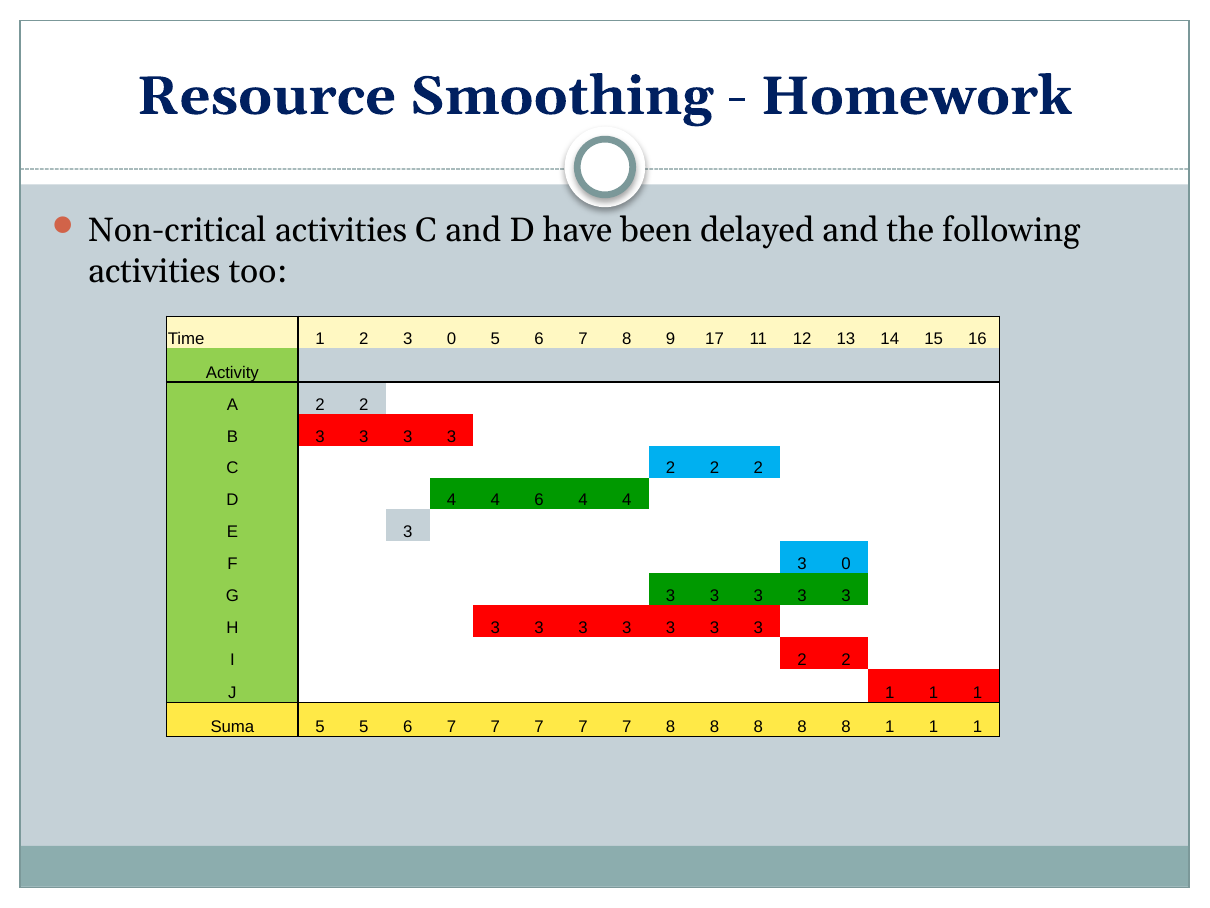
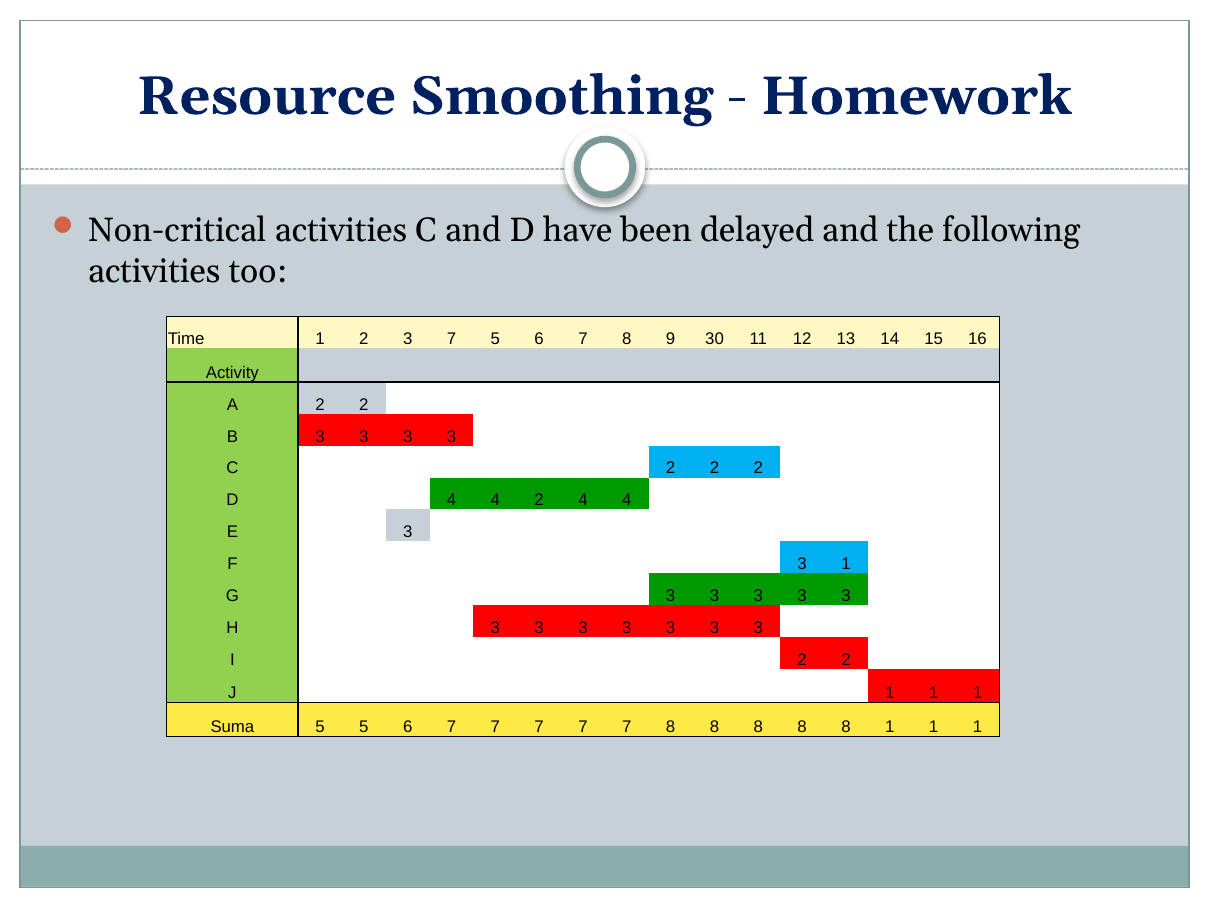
2 3 0: 0 -> 7
17: 17 -> 30
4 6: 6 -> 2
F 3 0: 0 -> 1
